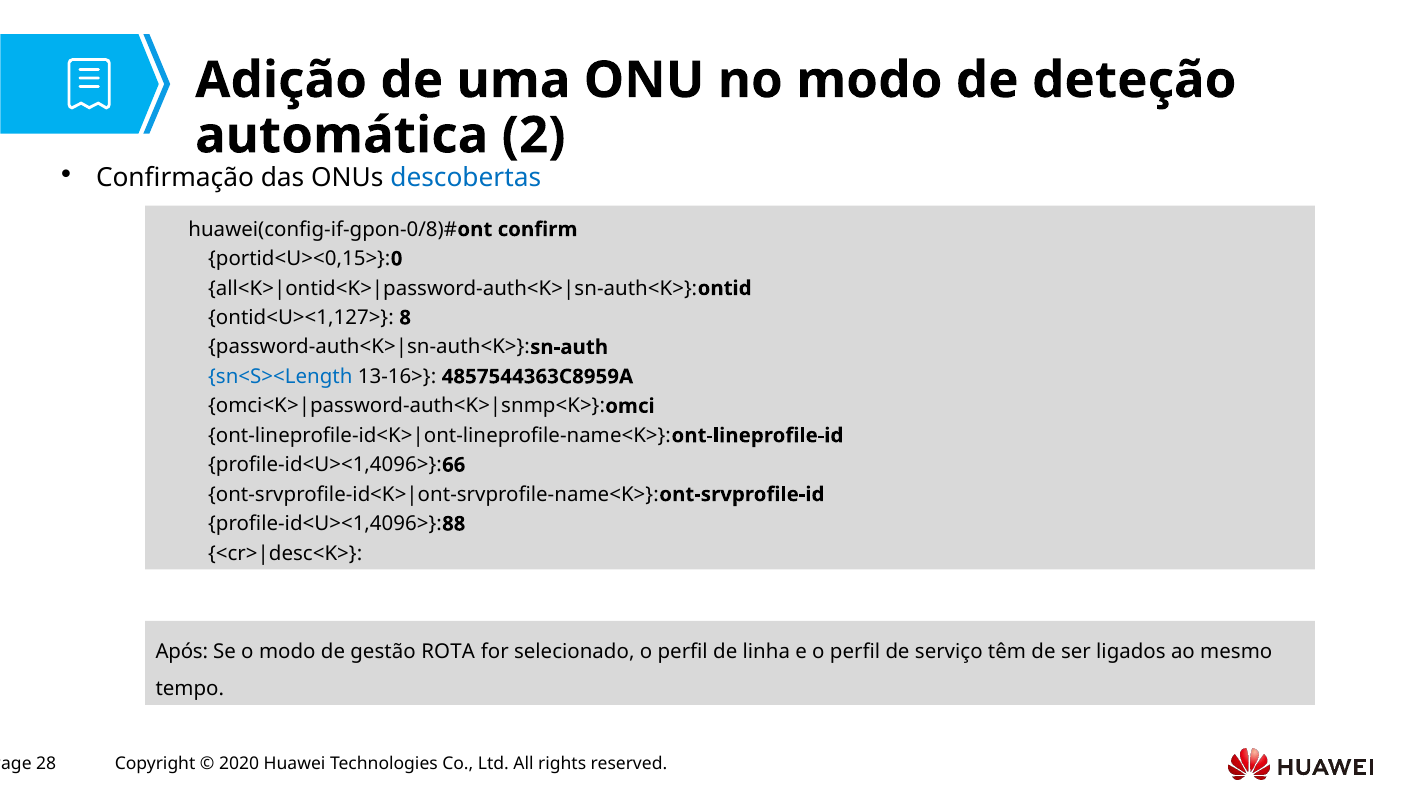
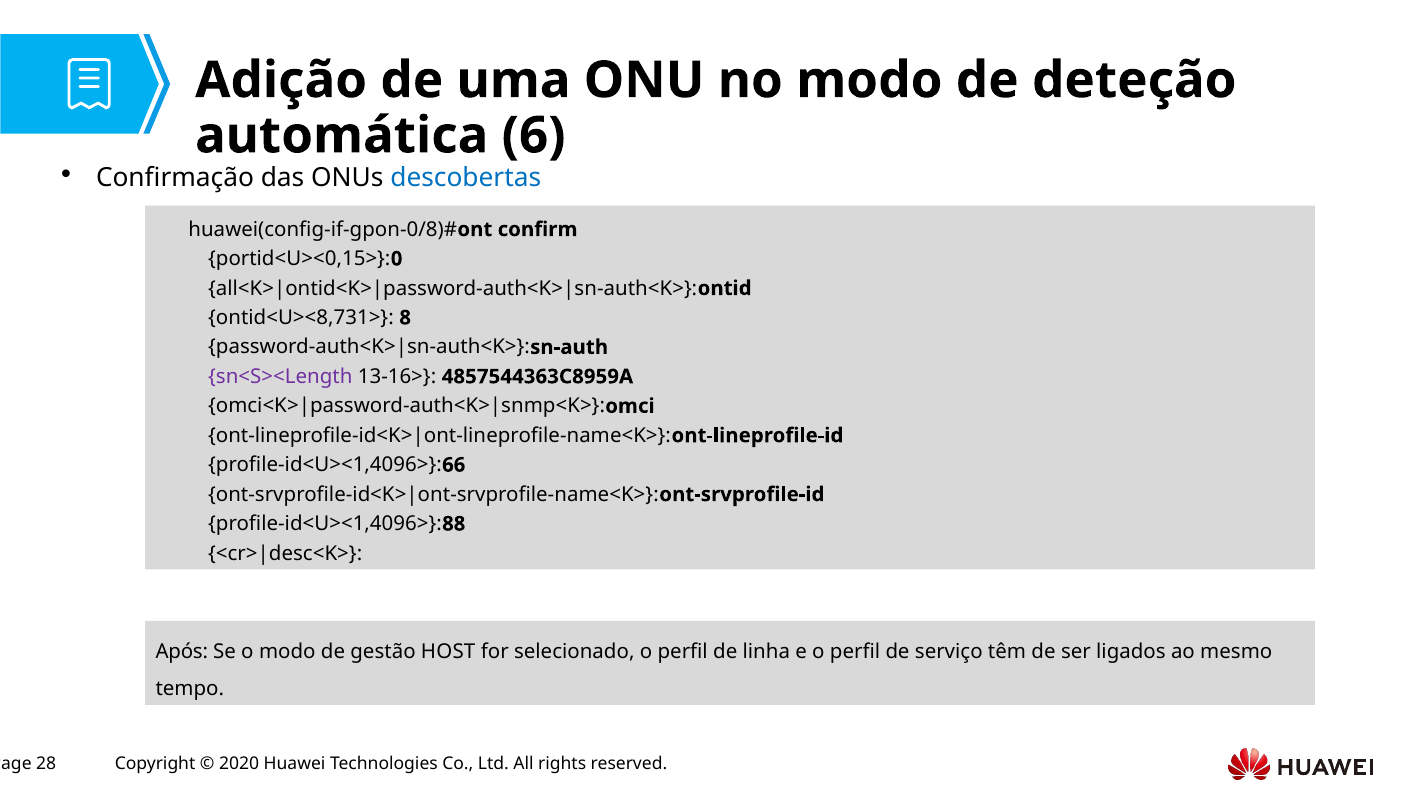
2: 2 -> 6
ontid<U><1,127>: ontid<U><1,127> -> ontid<U><8,731>
sn<S><Length colour: blue -> purple
ROTA: ROTA -> HOST
